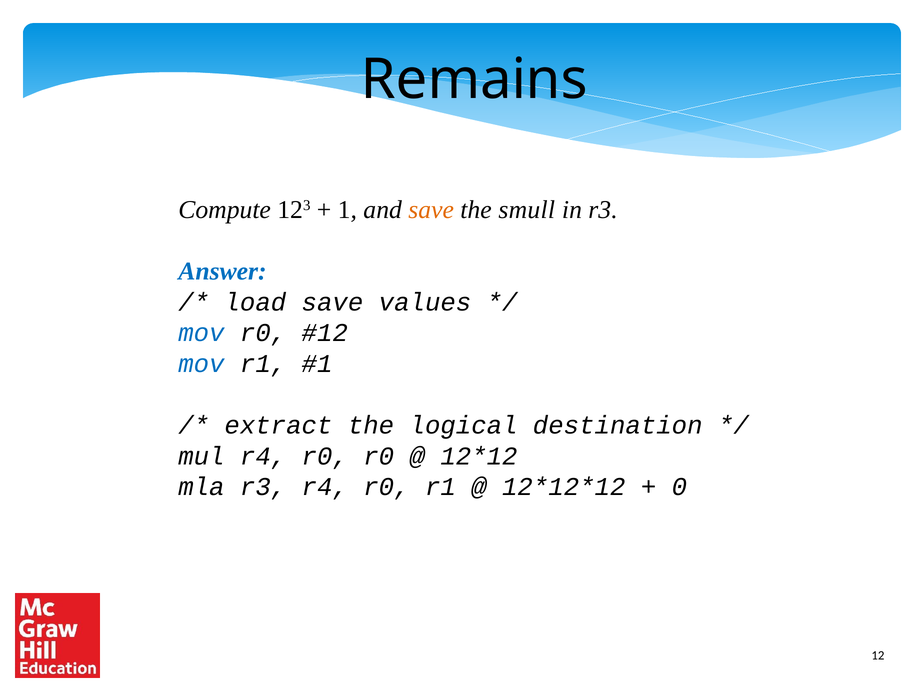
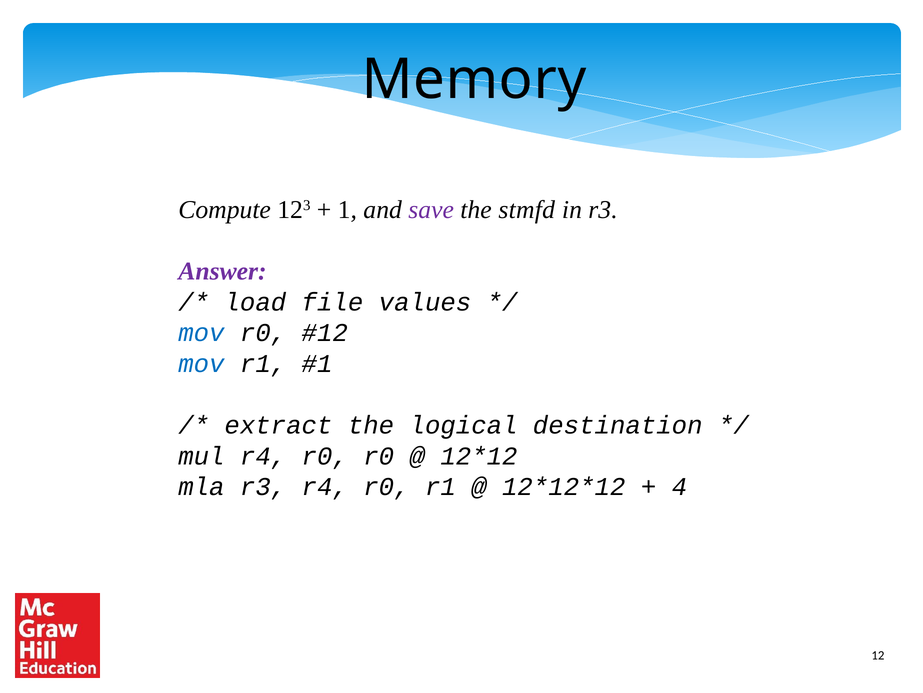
Remains: Remains -> Memory
save at (431, 209) colour: orange -> purple
smull: smull -> stmfd
Answer colour: blue -> purple
load save: save -> file
0: 0 -> 4
